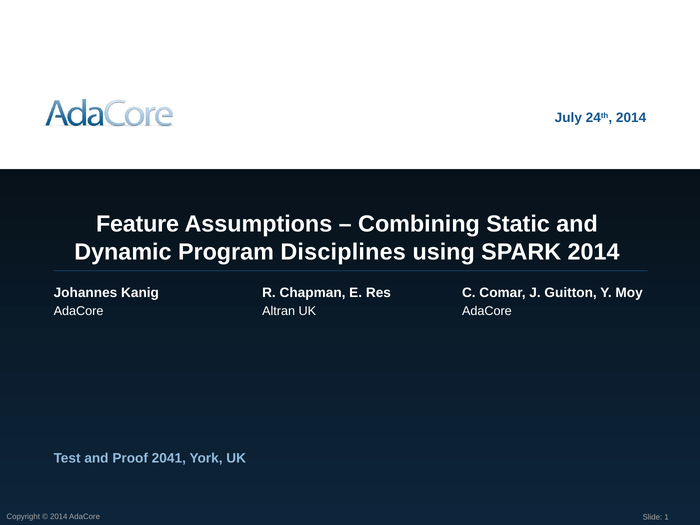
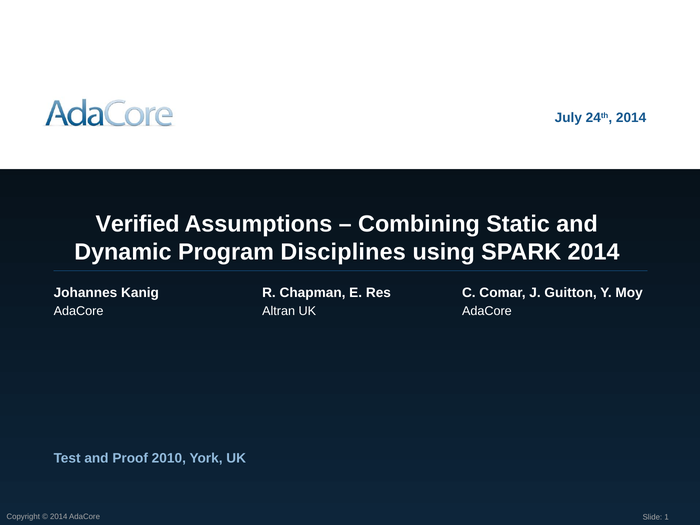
Feature: Feature -> Verified
2041: 2041 -> 2010
